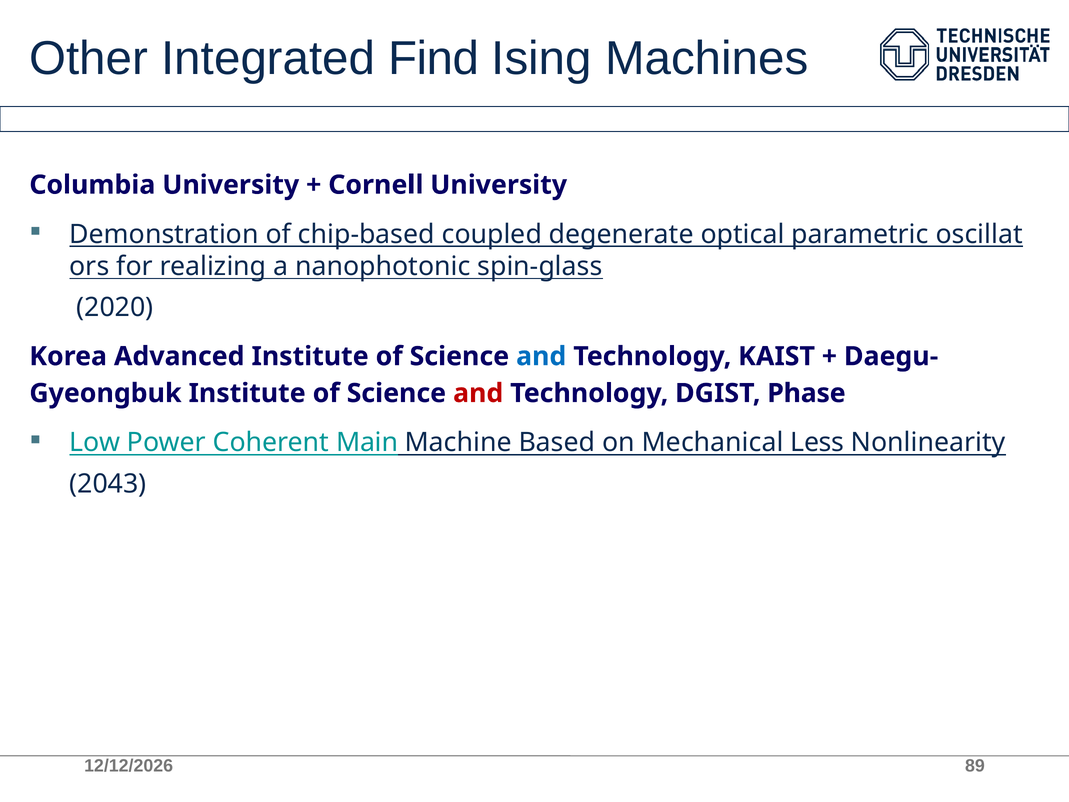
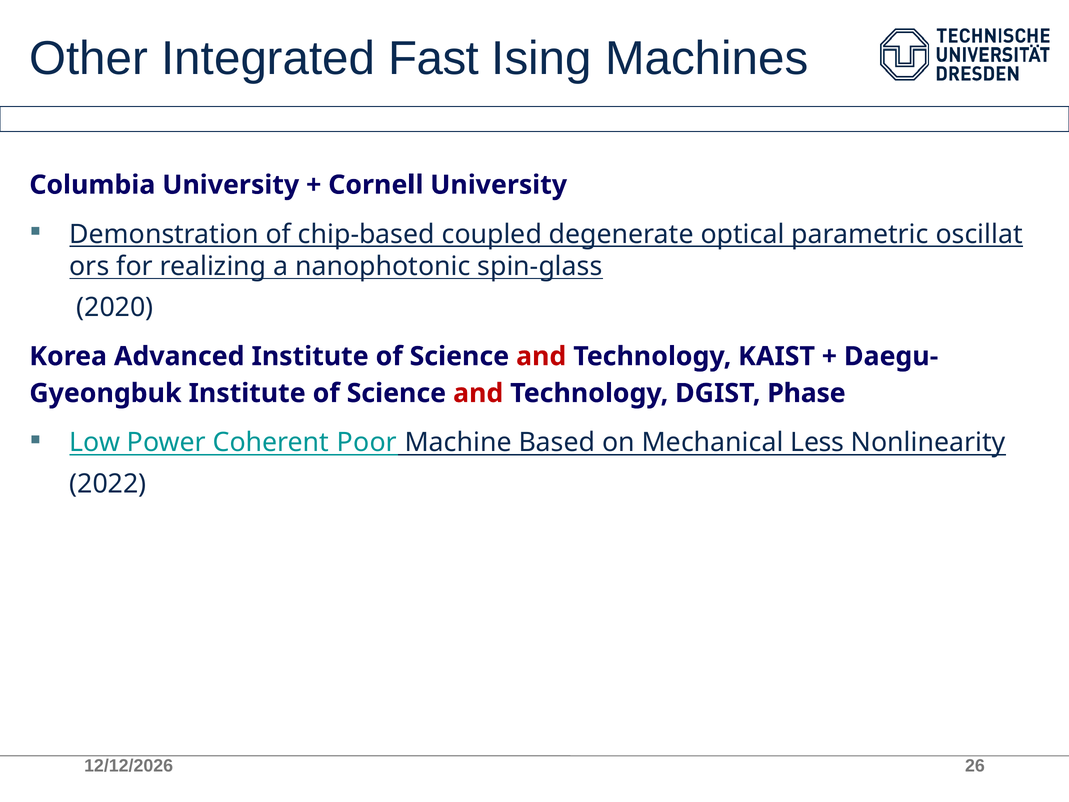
Find: Find -> Fast
and at (541, 356) colour: blue -> red
Main: Main -> Poor
2043: 2043 -> 2022
89: 89 -> 26
